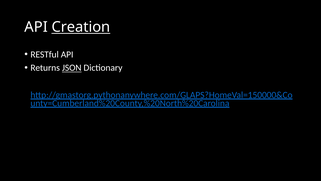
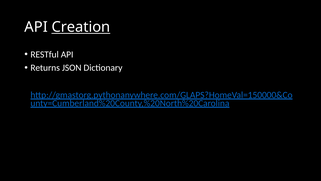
JSON underline: present -> none
